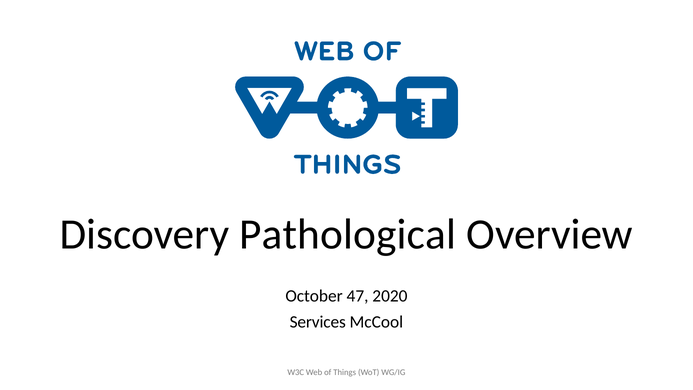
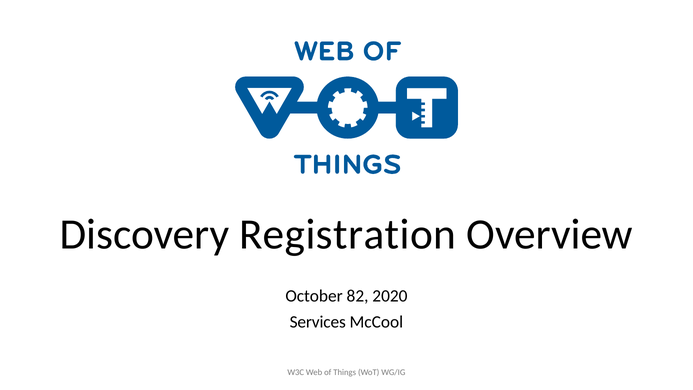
Pathological: Pathological -> Registration
47: 47 -> 82
